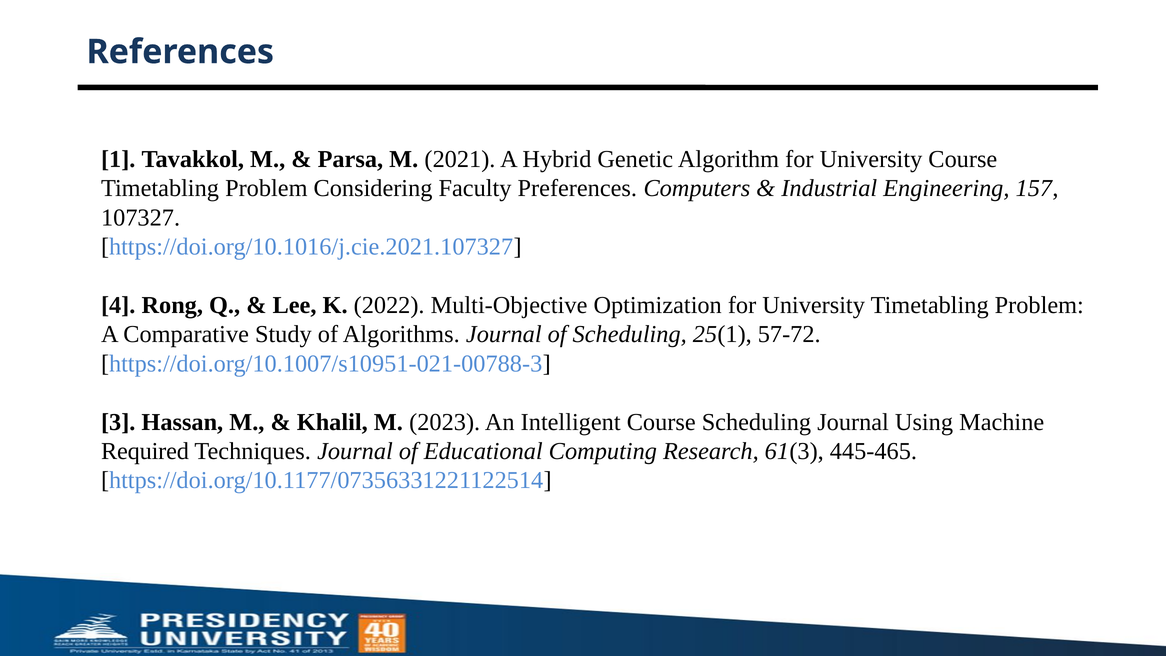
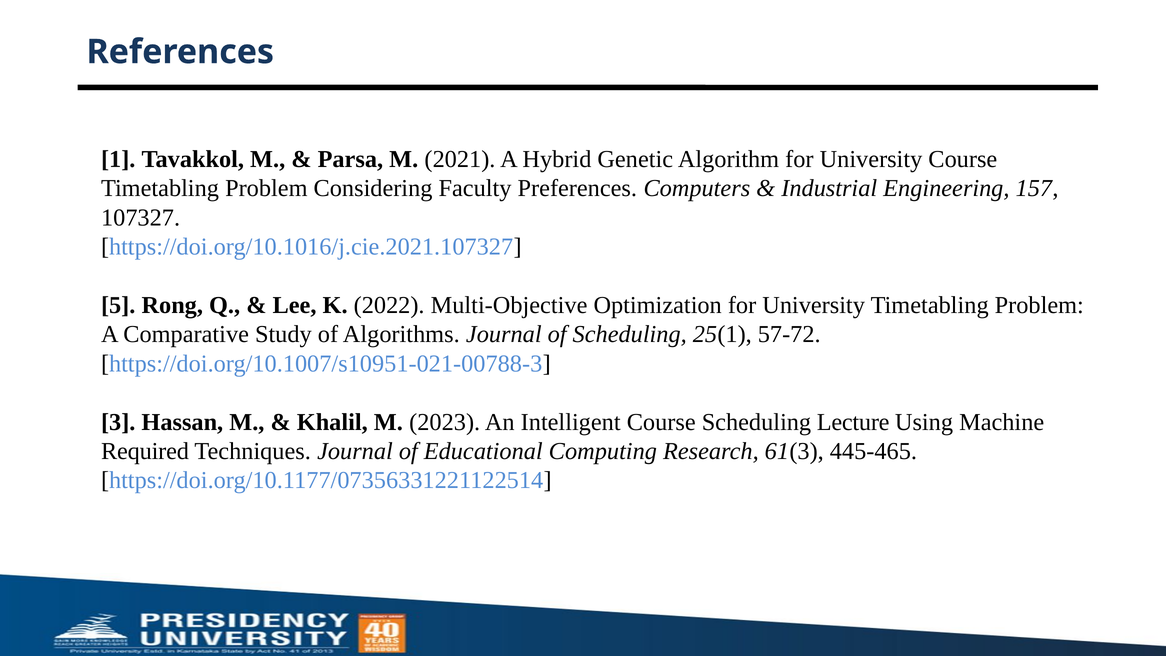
4: 4 -> 5
Scheduling Journal: Journal -> Lecture
